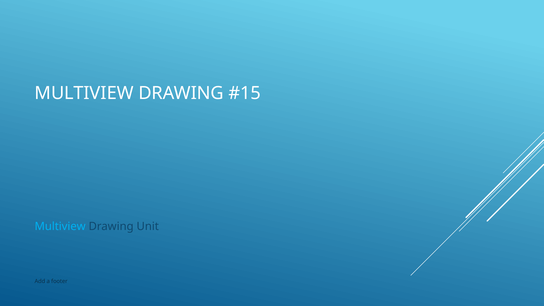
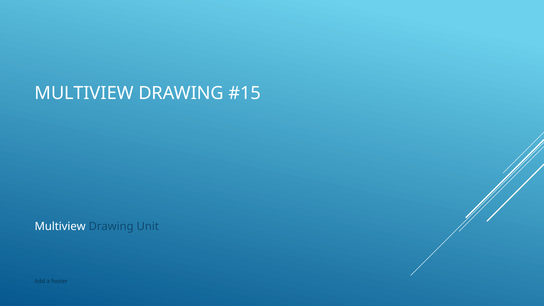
Multiview at (60, 226) colour: light blue -> white
